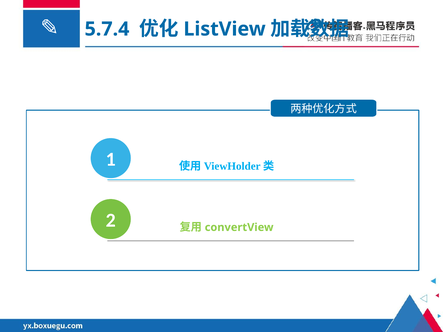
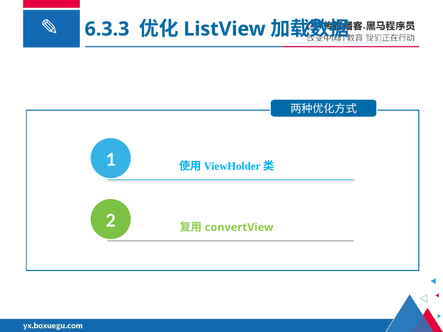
5.7.4: 5.7.4 -> 6.3.3
